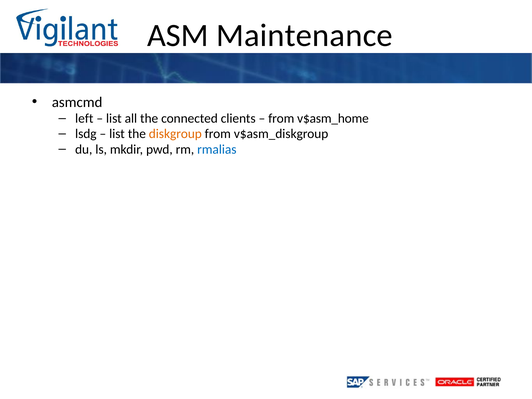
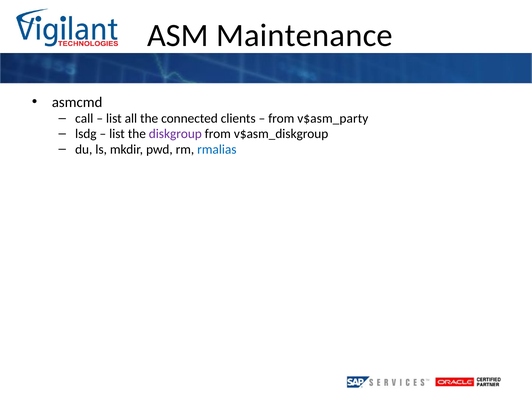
left: left -> call
v$asm_home: v$asm_home -> v$asm_party
diskgroup colour: orange -> purple
